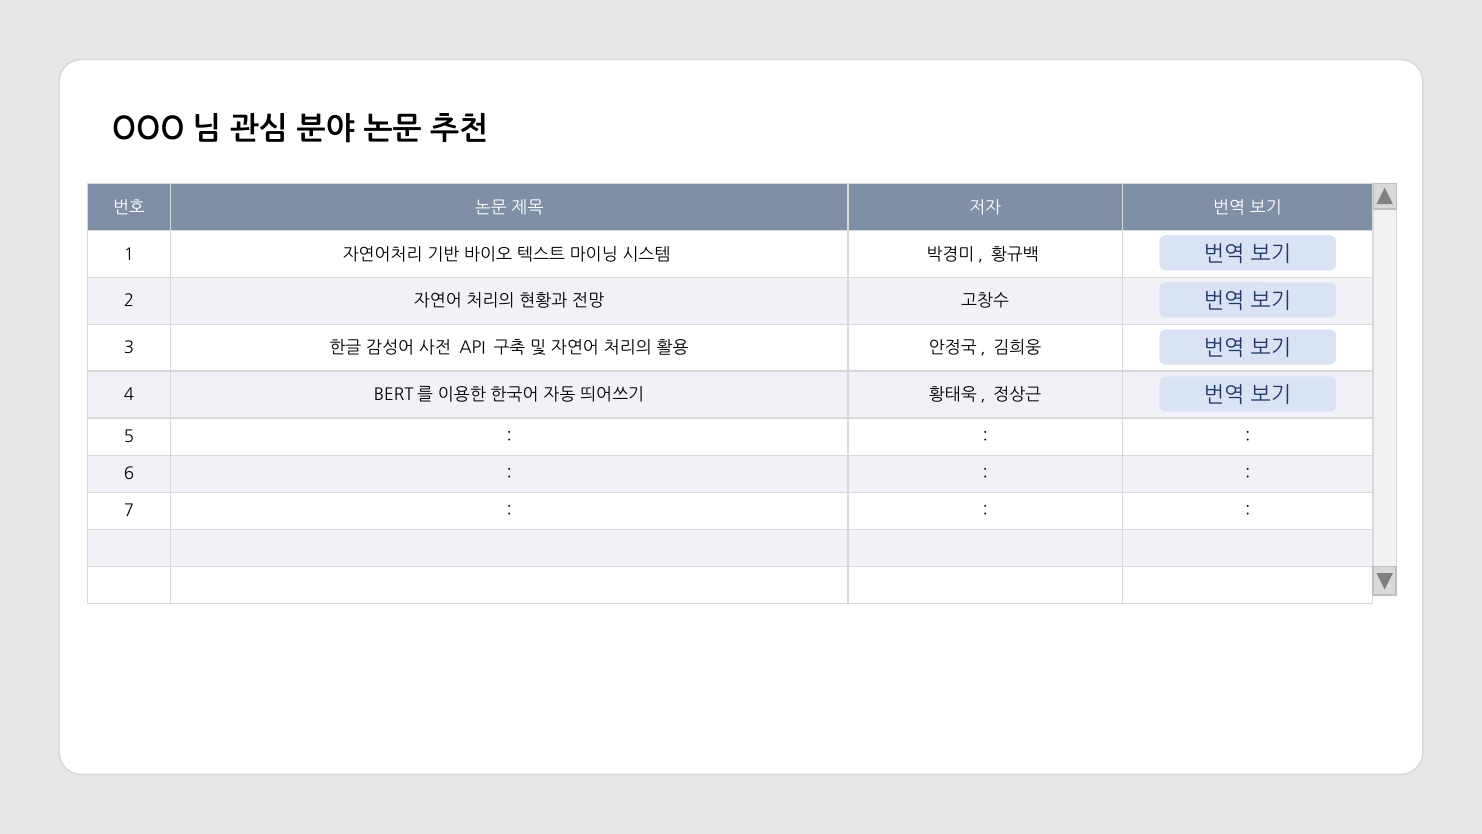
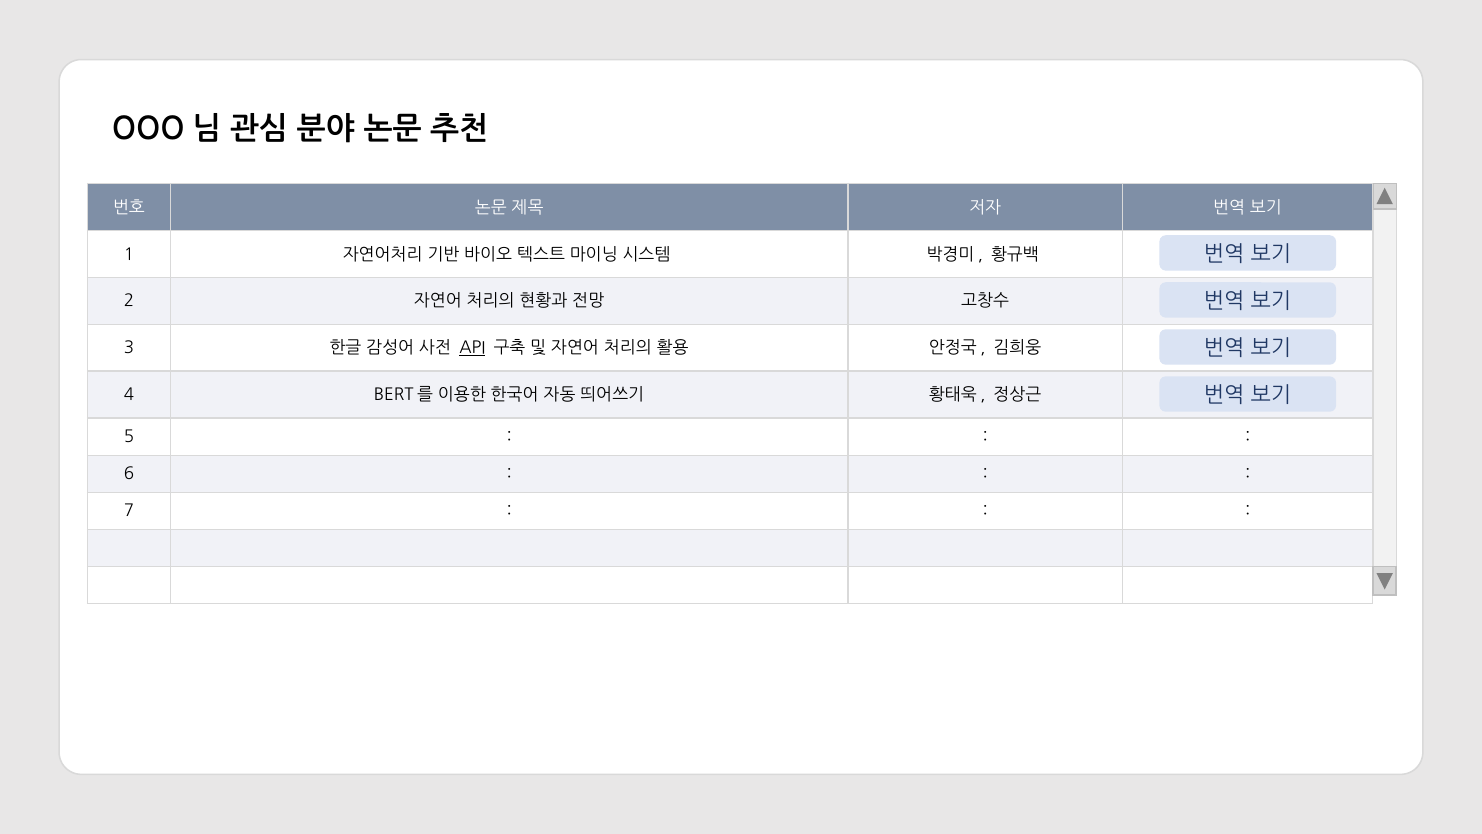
API underline: none -> present
